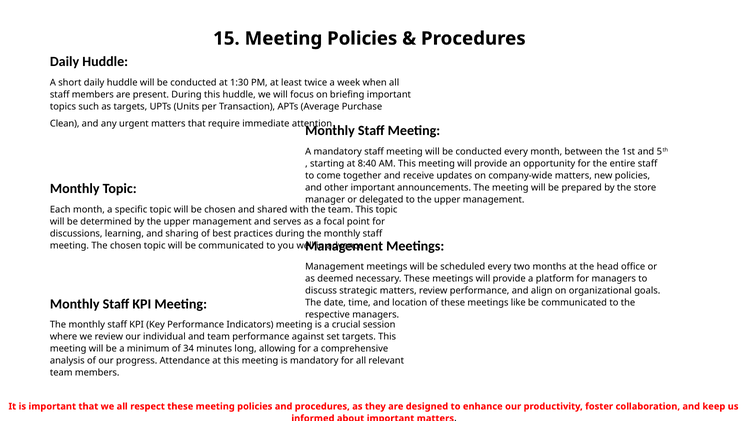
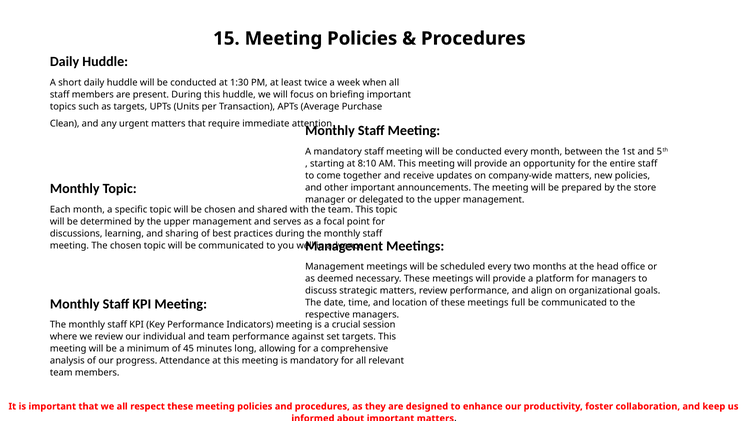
8:40: 8:40 -> 8:10
like: like -> full
34: 34 -> 45
